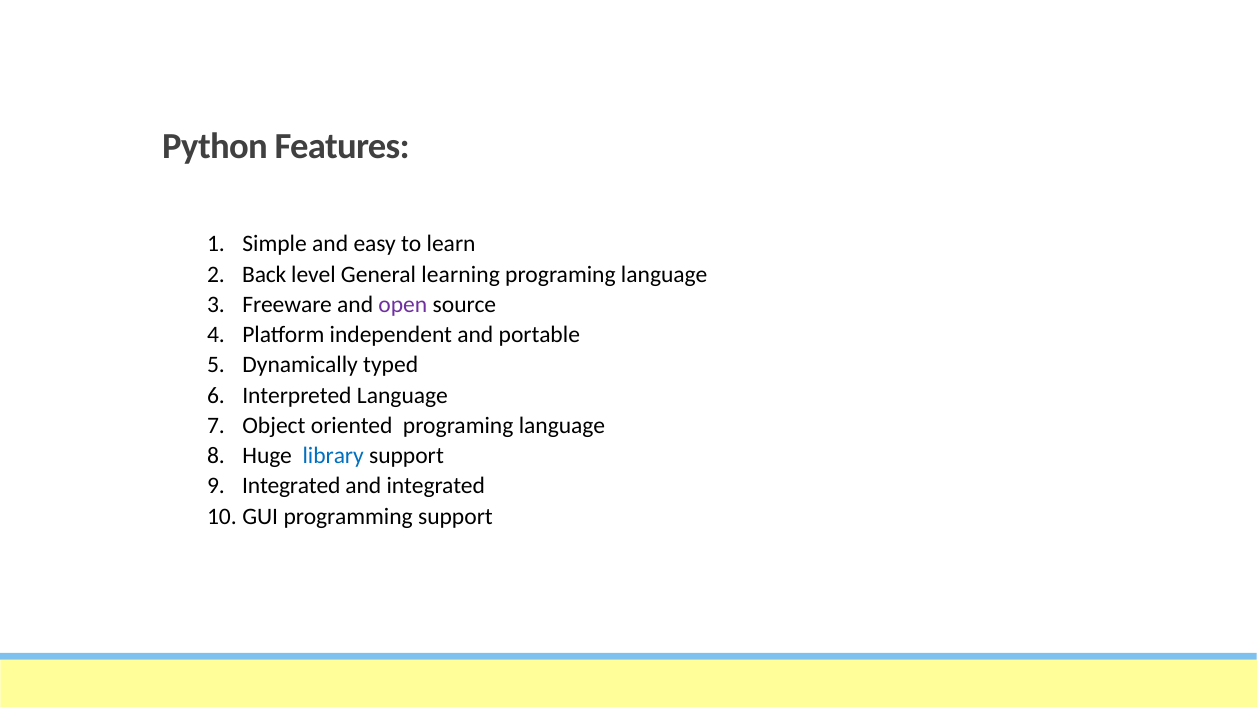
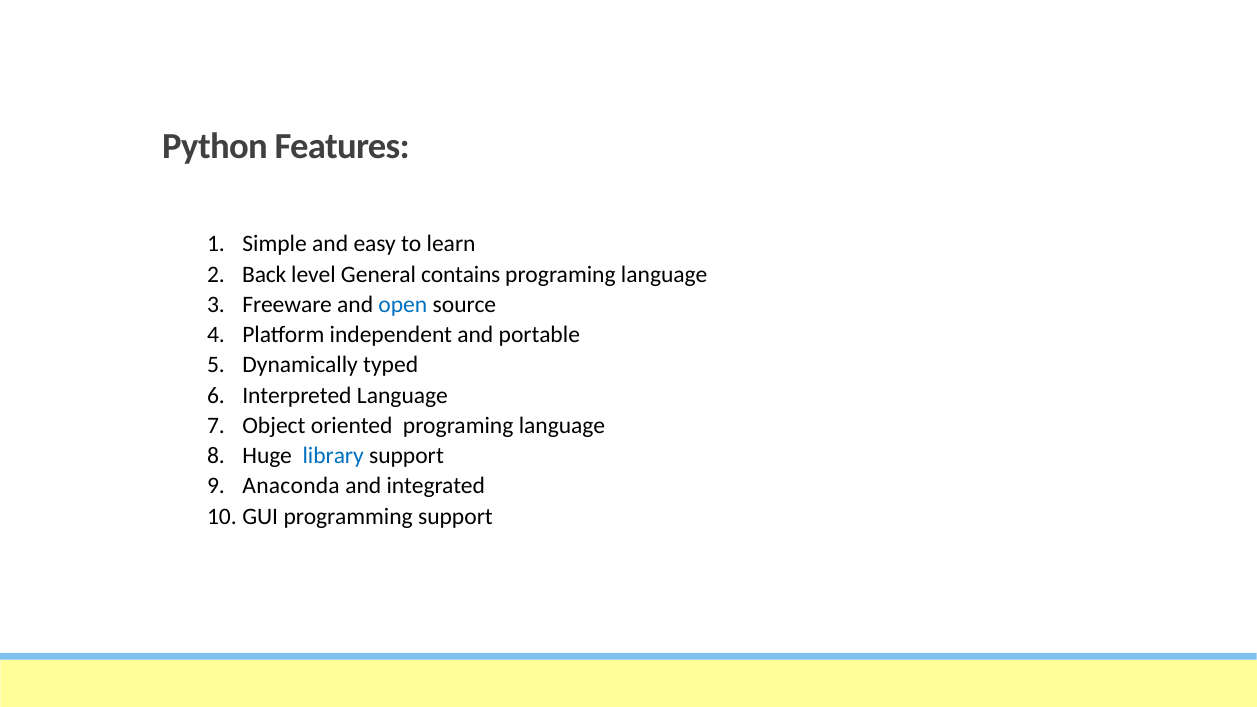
learning: learning -> contains
open colour: purple -> blue
Integrated at (291, 486): Integrated -> Anaconda
